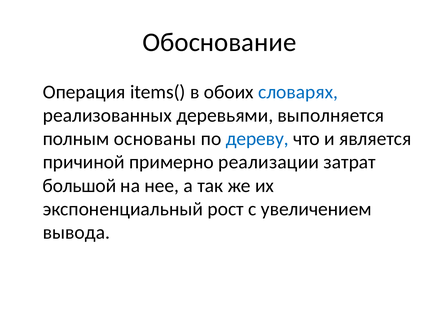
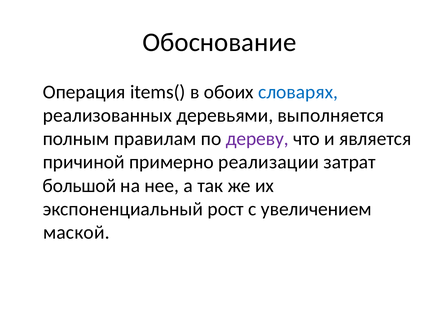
основаны: основаны -> правилам
дереву colour: blue -> purple
вывода: вывода -> маской
